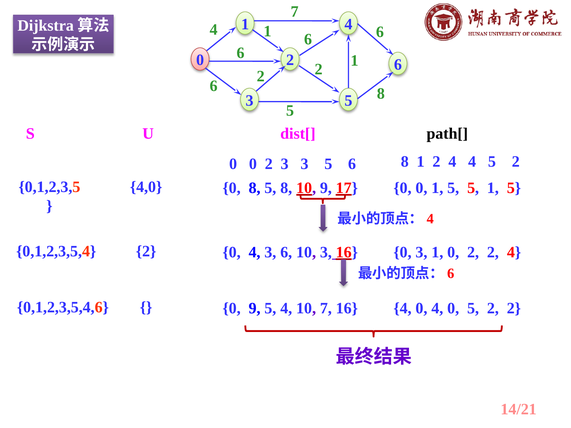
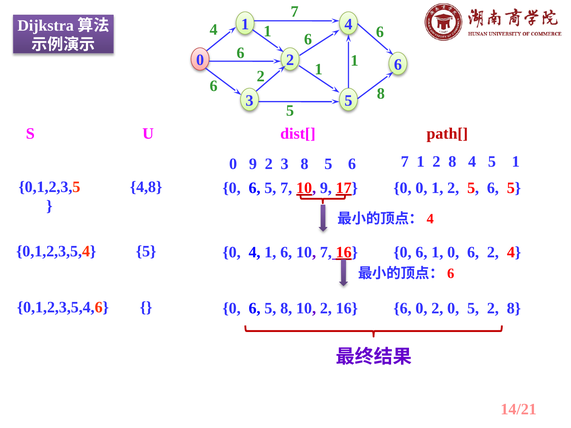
2 at (319, 69): 2 -> 1
path[ colour: black -> red
0 at (253, 164): 0 -> 9
3 3: 3 -> 8
5 6 8: 8 -> 7
1 2 4: 4 -> 8
4 5 2: 2 -> 1
4,0: 4,0 -> 4,8
8 at (255, 188): 8 -> 6
5 8: 8 -> 7
0 1 5: 5 -> 2
1 at (493, 188): 1 -> 6
0,1,2,3,5,4 2: 2 -> 5
4 3: 3 -> 1
10 3: 3 -> 7
3 at (421, 252): 3 -> 6
1 0 2: 2 -> 6
9 at (255, 308): 9 -> 6
5 4: 4 -> 8
10 7: 7 -> 2
16 4: 4 -> 6
4 at (437, 308): 4 -> 2
5 2 2: 2 -> 8
